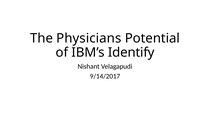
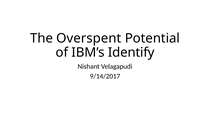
Physicians: Physicians -> Overspent
